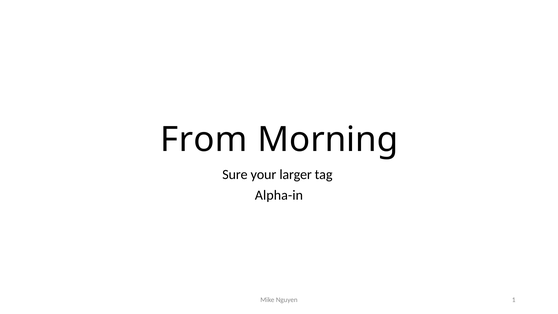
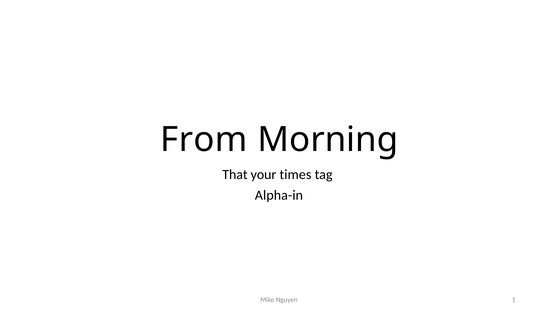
Sure: Sure -> That
larger: larger -> times
